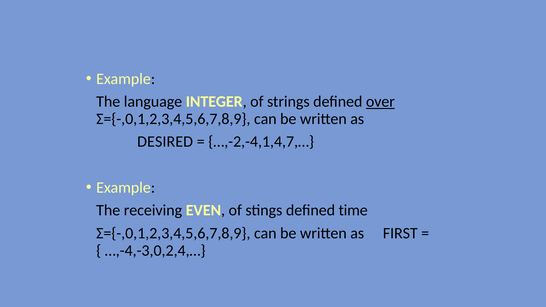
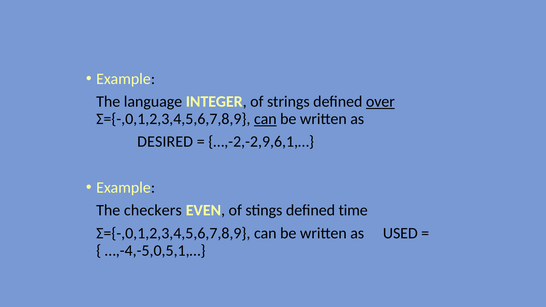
can at (265, 119) underline: none -> present
…,-2,-4,1,4,7,…: …,-2,-4,1,4,7,… -> …,-2,-2,9,6,1,…
receiving: receiving -> checkers
FIRST: FIRST -> USED
…,-4,-3,0,2,4,…: …,-4,-3,0,2,4,… -> …,-4,-5,0,5,1,…
